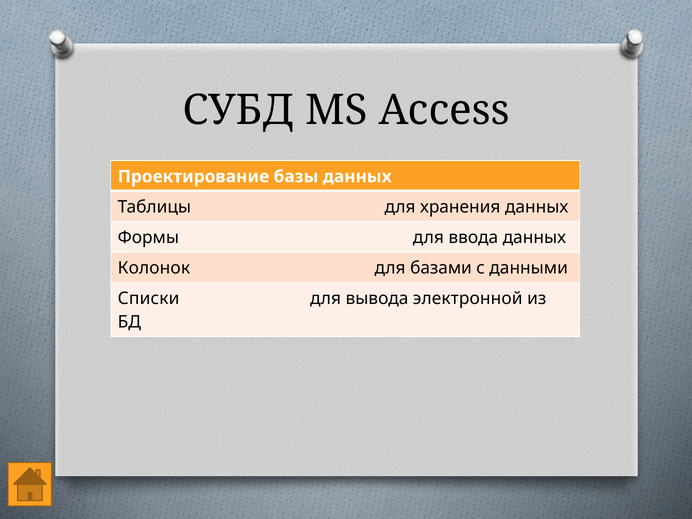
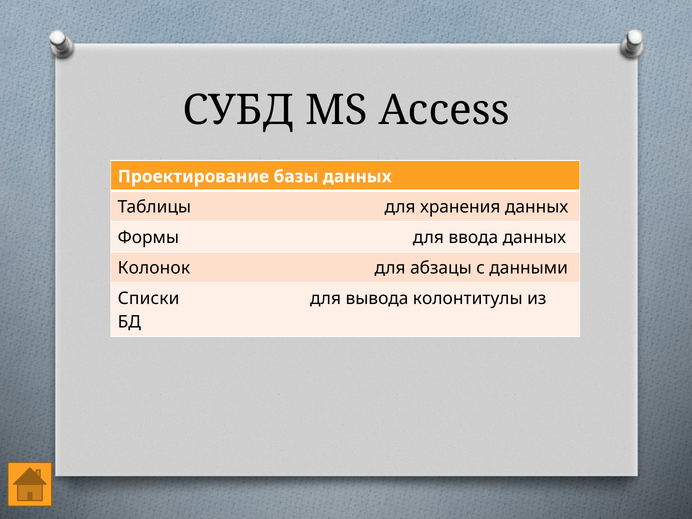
базами: базами -> абзацы
электронной: электронной -> колонтитулы
